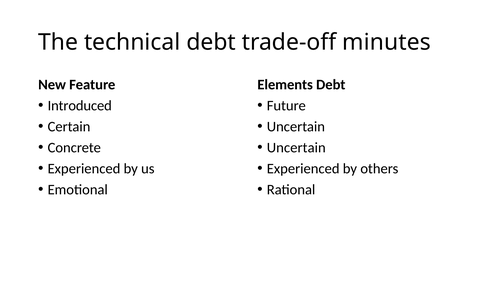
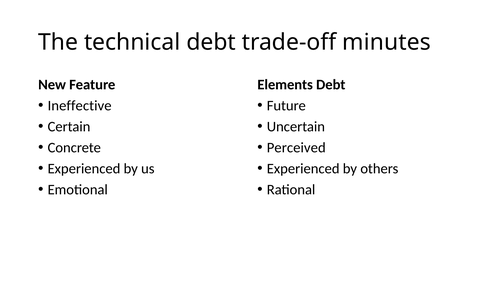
Introduced: Introduced -> Ineffective
Uncertain at (296, 148): Uncertain -> Perceived
